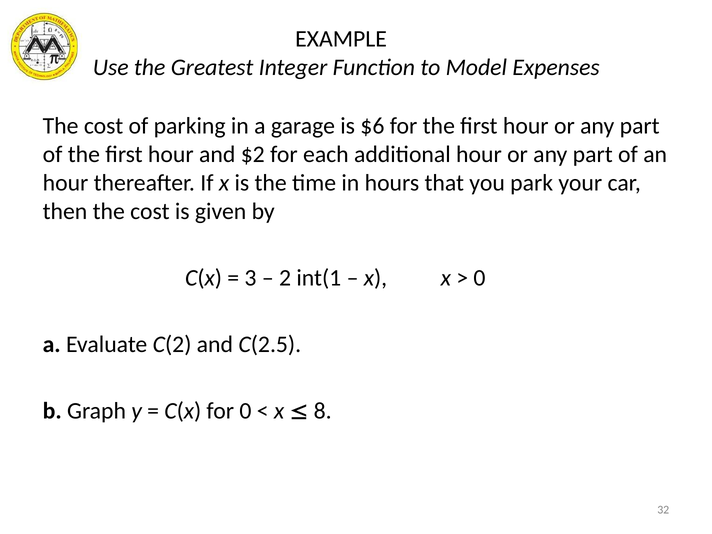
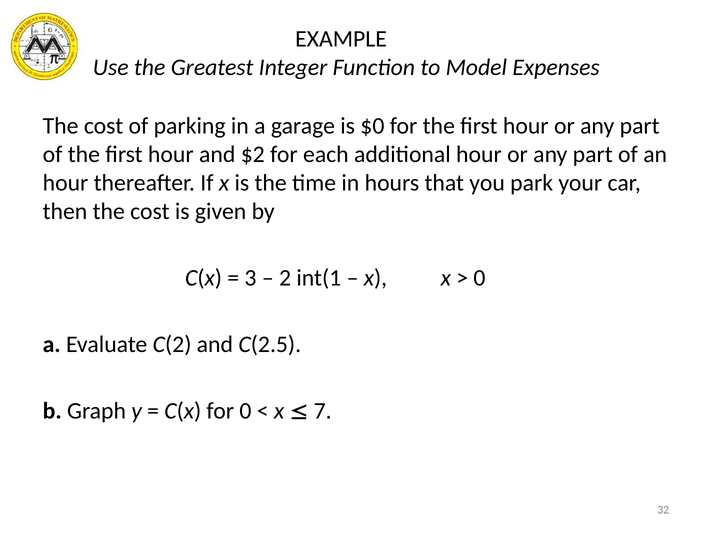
$6: $6 -> $0
8: 8 -> 7
